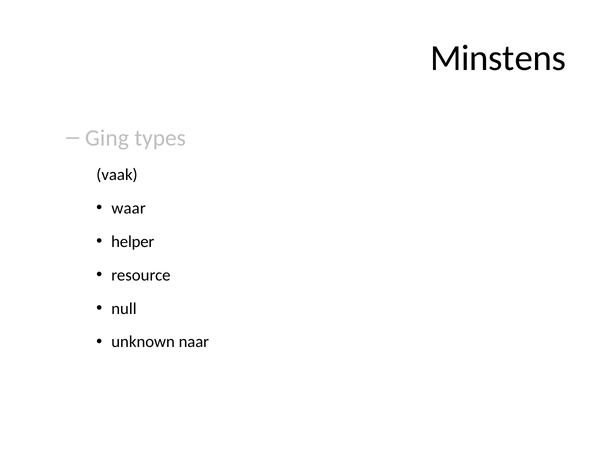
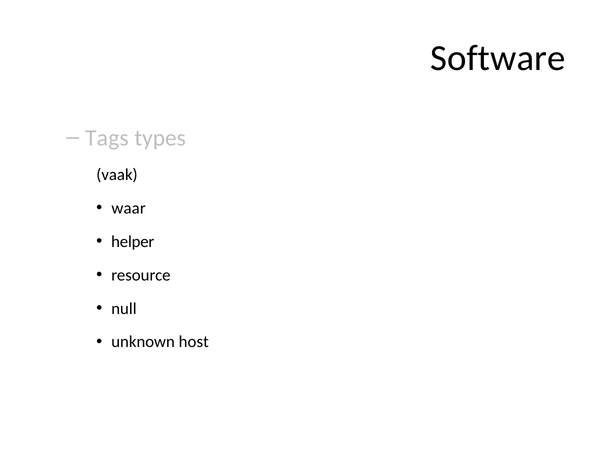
Minstens: Minstens -> Software
Ging: Ging -> Tags
naar: naar -> host
